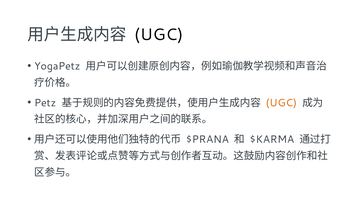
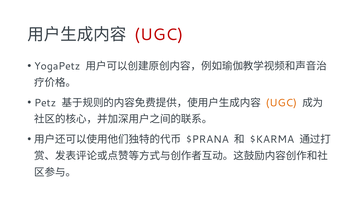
UGC at (159, 34) colour: black -> red
